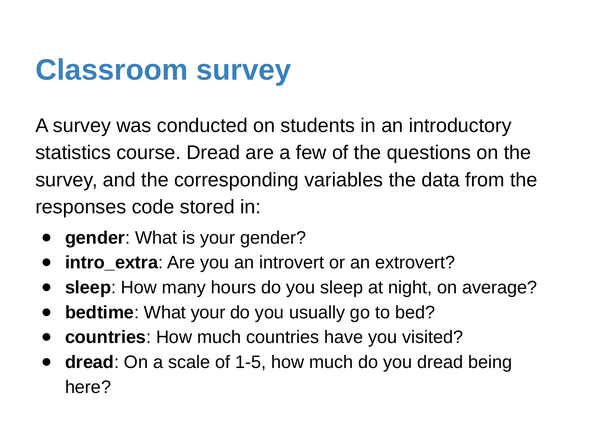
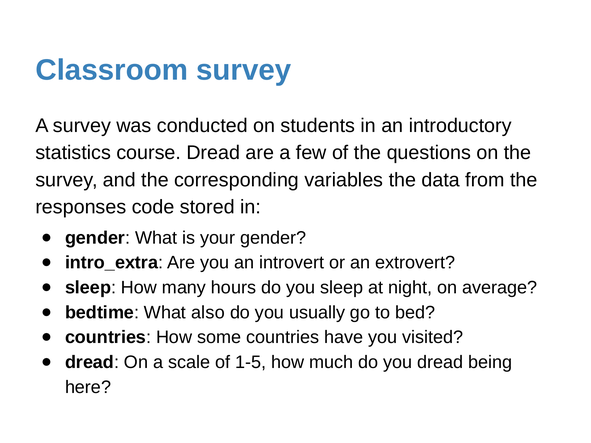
What your: your -> also
countries How much: much -> some
